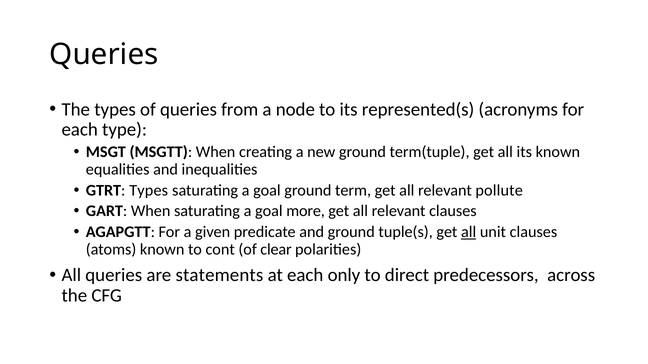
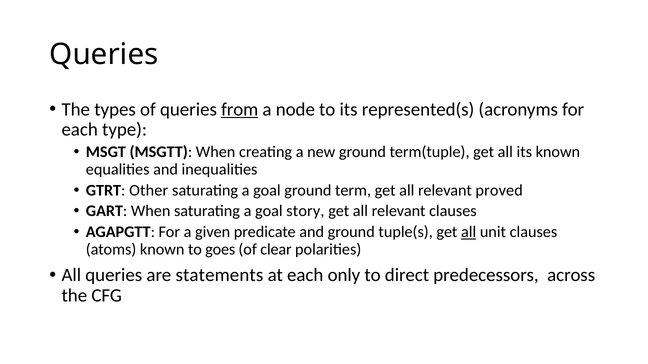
from underline: none -> present
GTRT Types: Types -> Other
pollute: pollute -> proved
more: more -> story
cont: cont -> goes
